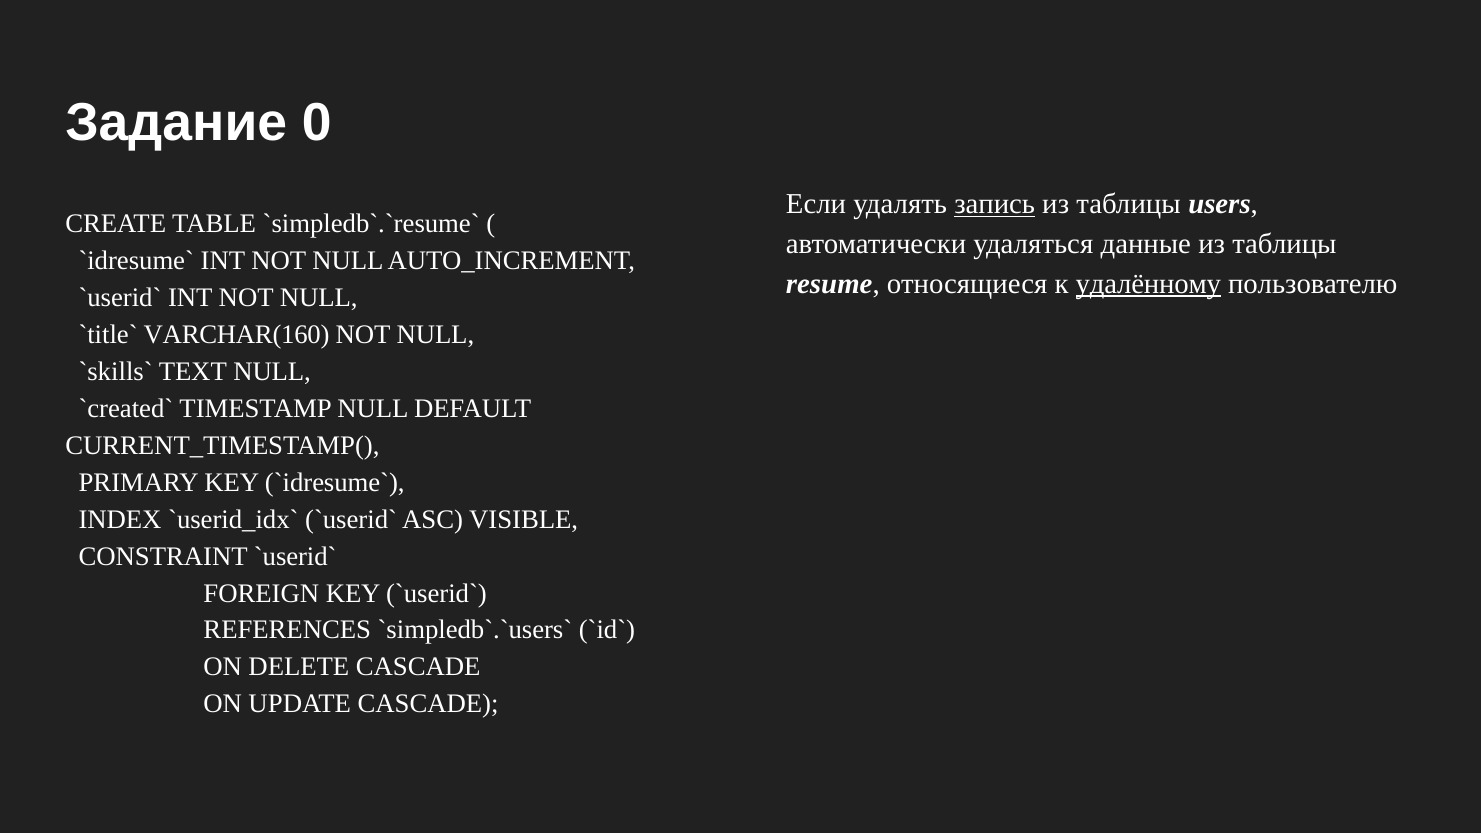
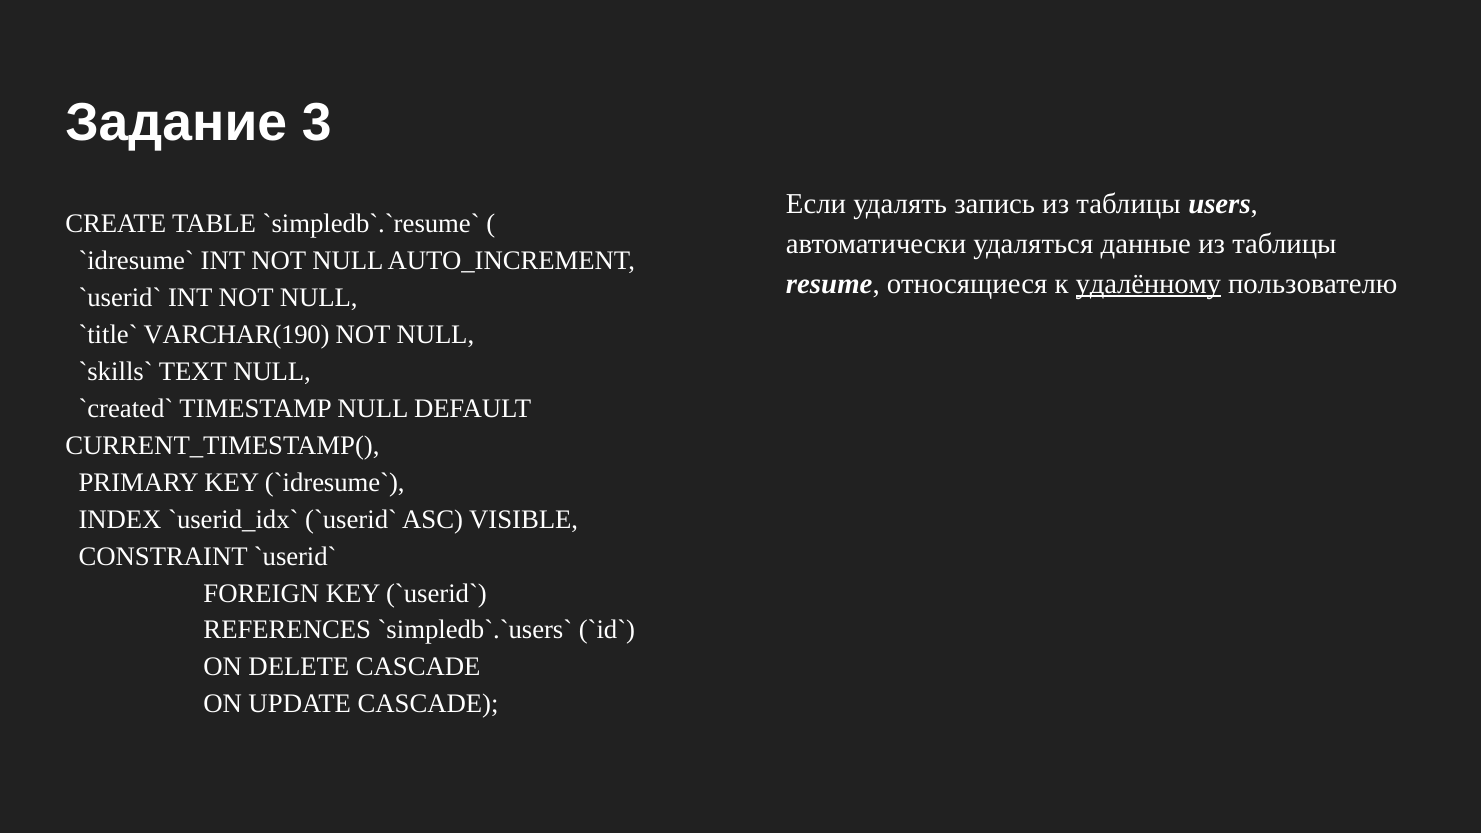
0: 0 -> 3
запись underline: present -> none
VARCHAR(160: VARCHAR(160 -> VARCHAR(190
